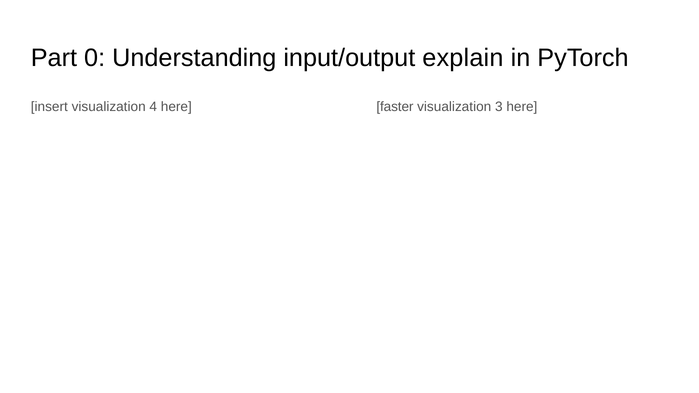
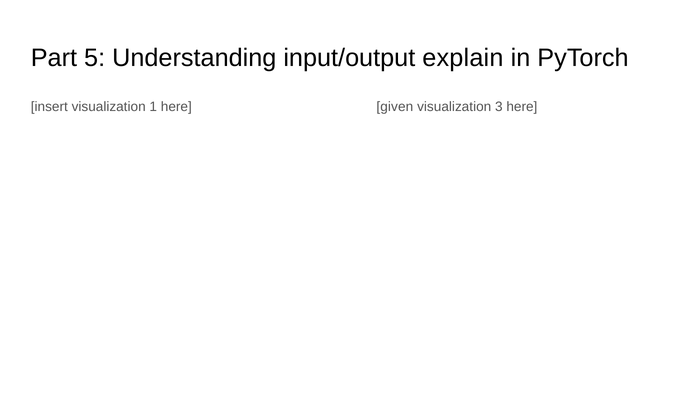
0: 0 -> 5
4: 4 -> 1
faster: faster -> given
